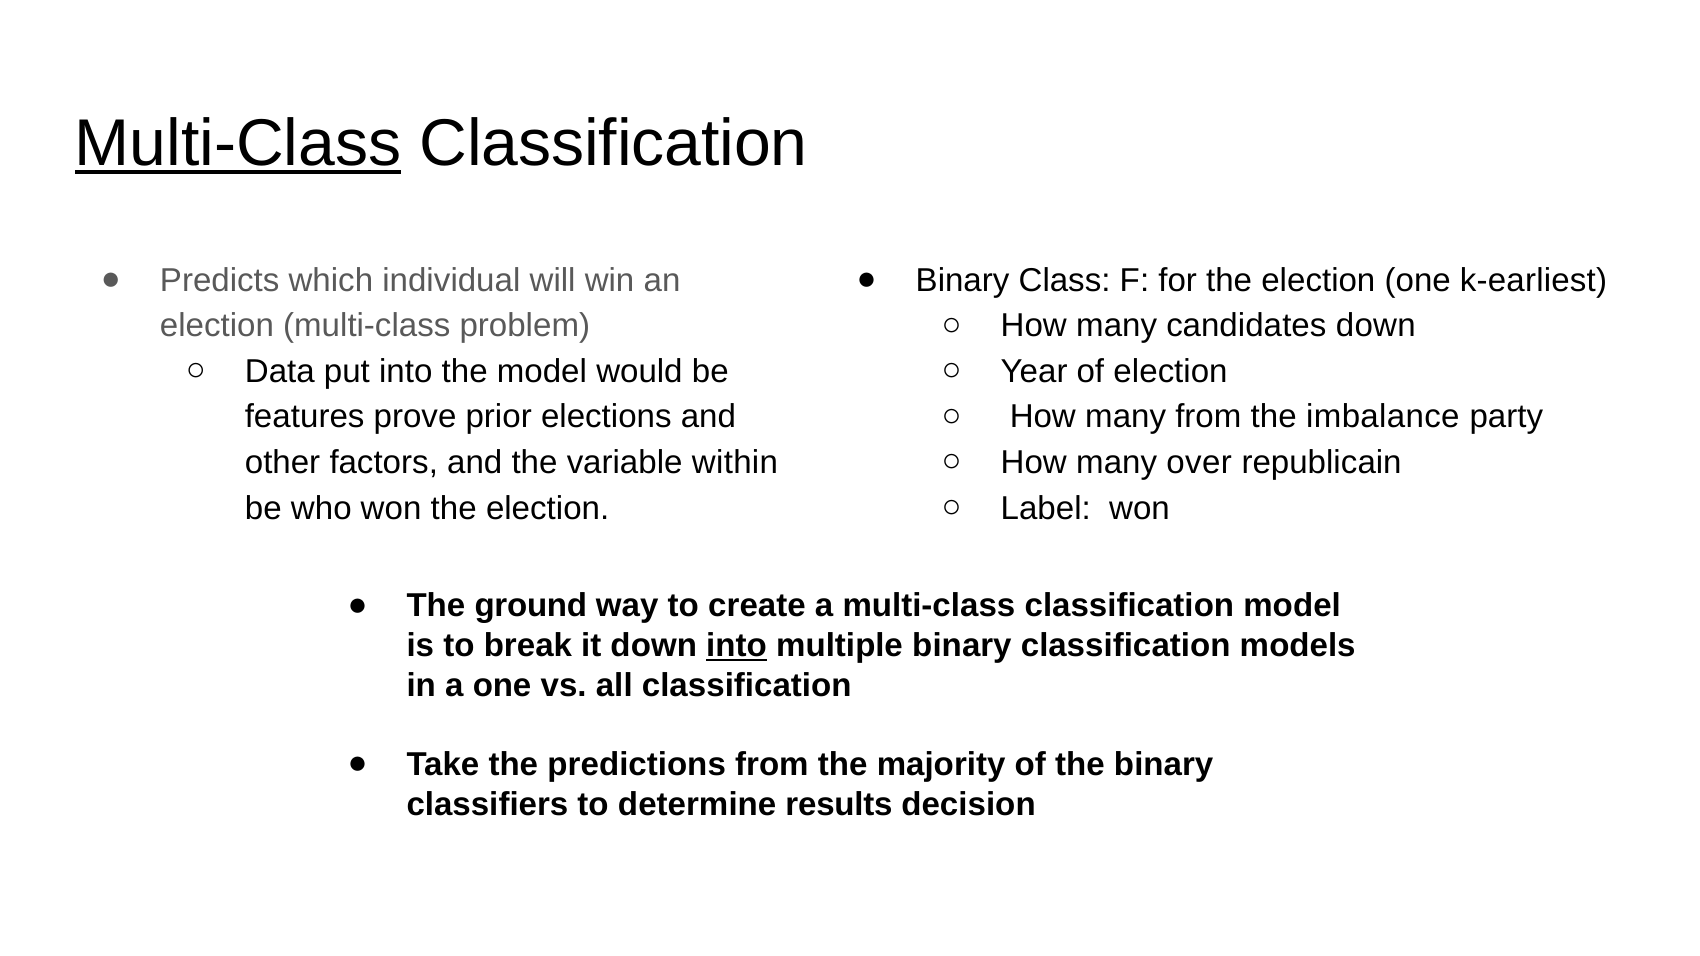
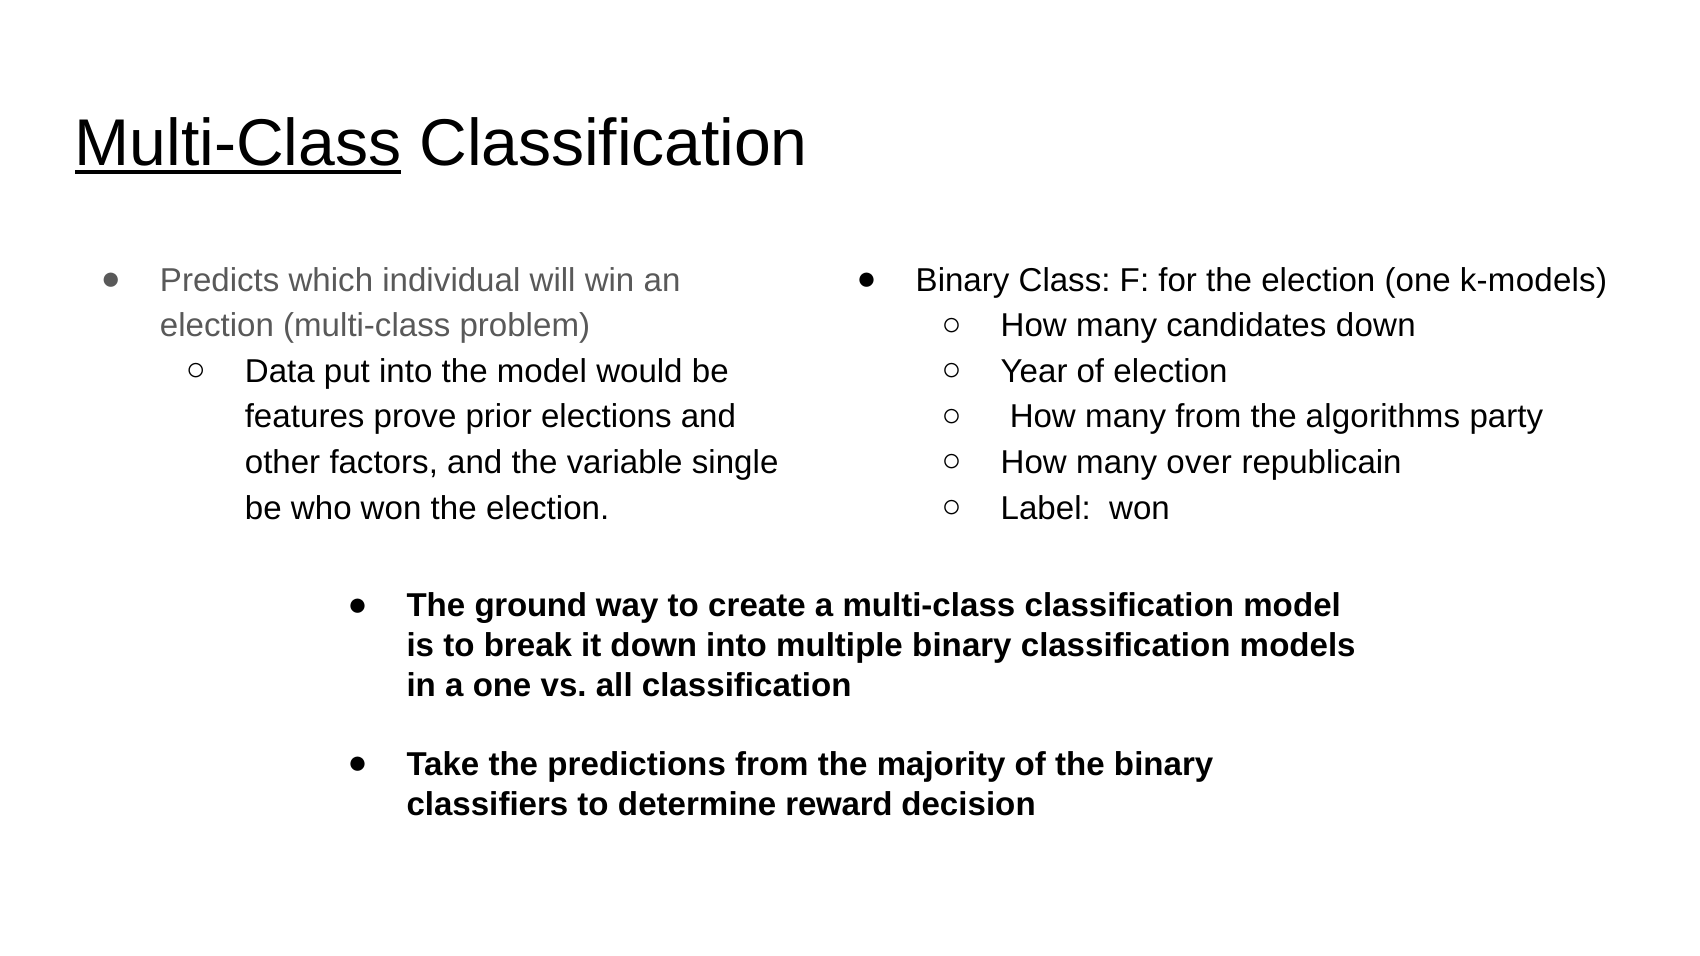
k-earliest: k-earliest -> k-models
imbalance: imbalance -> algorithms
within: within -> single
into at (736, 646) underline: present -> none
results: results -> reward
